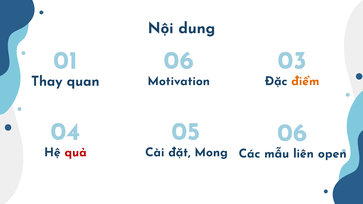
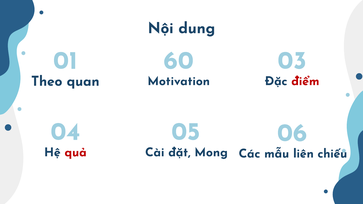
01 06: 06 -> 60
Thay: Thay -> Theo
điểm colour: orange -> red
open: open -> chiếu
